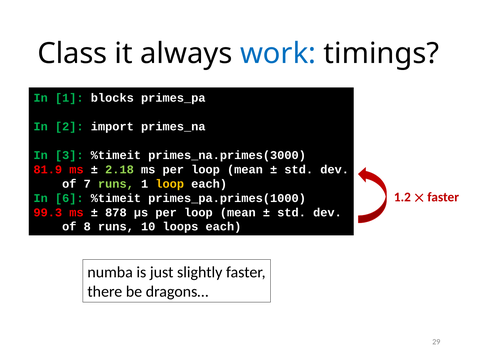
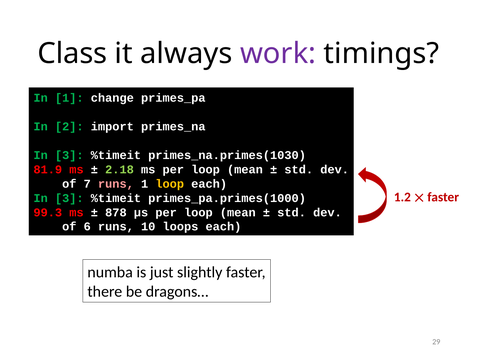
work colour: blue -> purple
blocks: blocks -> change
primes_na.primes(3000: primes_na.primes(3000 -> primes_na.primes(1030
runs at (116, 184) colour: light green -> pink
6 at (69, 198): 6 -> 3
8: 8 -> 6
